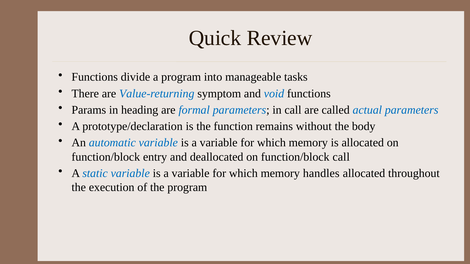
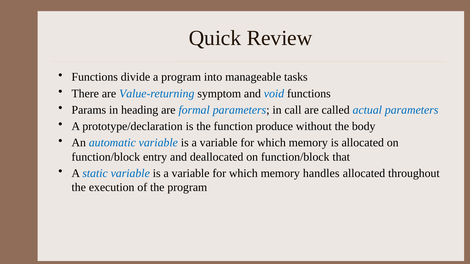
remains: remains -> produce
function/block call: call -> that
